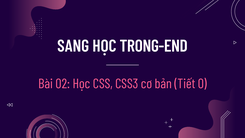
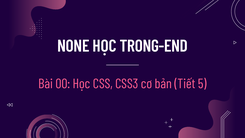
SANG: SANG -> NONE
02: 02 -> 00
0: 0 -> 5
